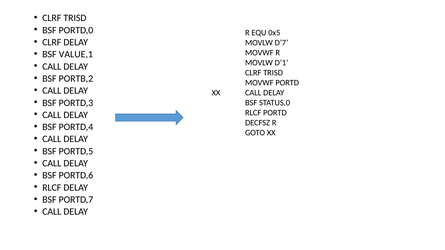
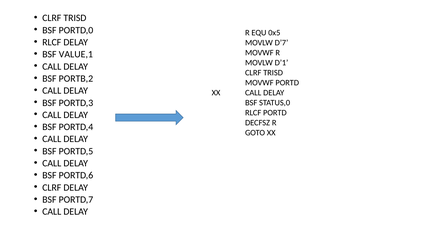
CLRF at (52, 42): CLRF -> RLCF
RLCF at (52, 188): RLCF -> CLRF
